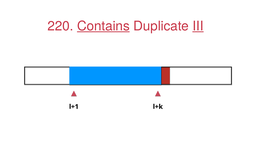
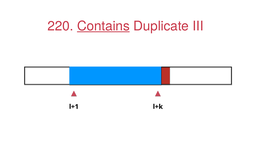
III underline: present -> none
